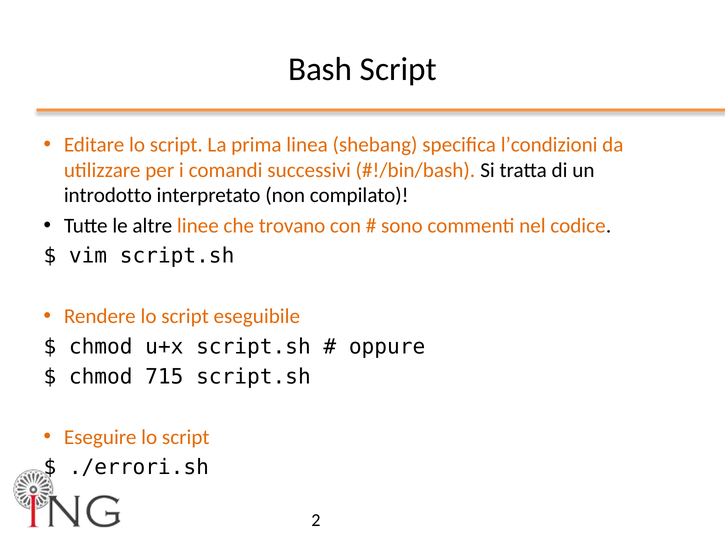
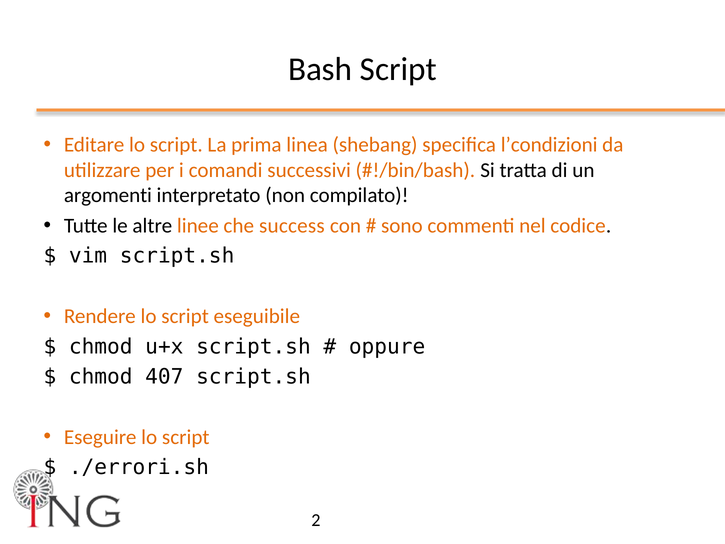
introdotto: introdotto -> argomenti
trovano: trovano -> success
715: 715 -> 407
